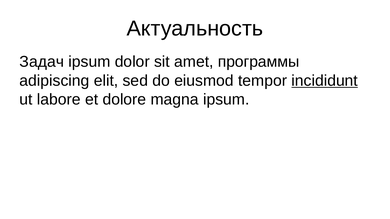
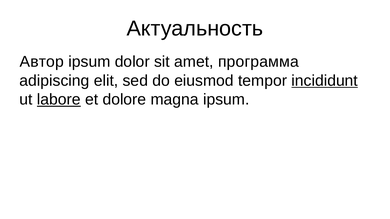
Задач: Задач -> Автор
программы: программы -> программа
labore underline: none -> present
